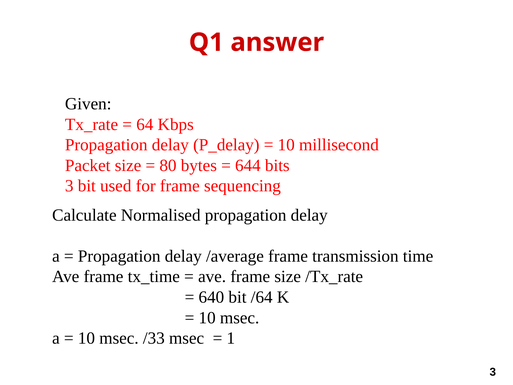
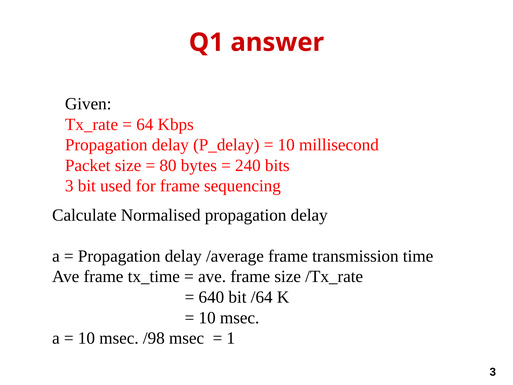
644: 644 -> 240
/33: /33 -> /98
